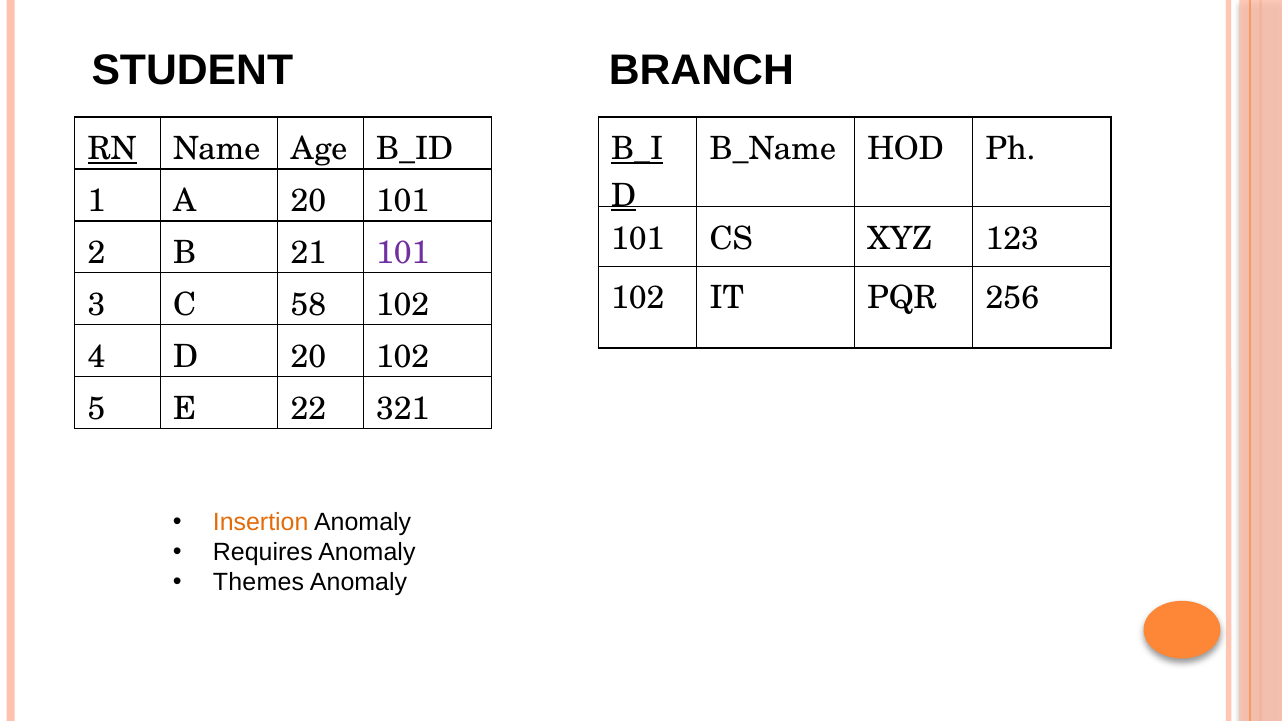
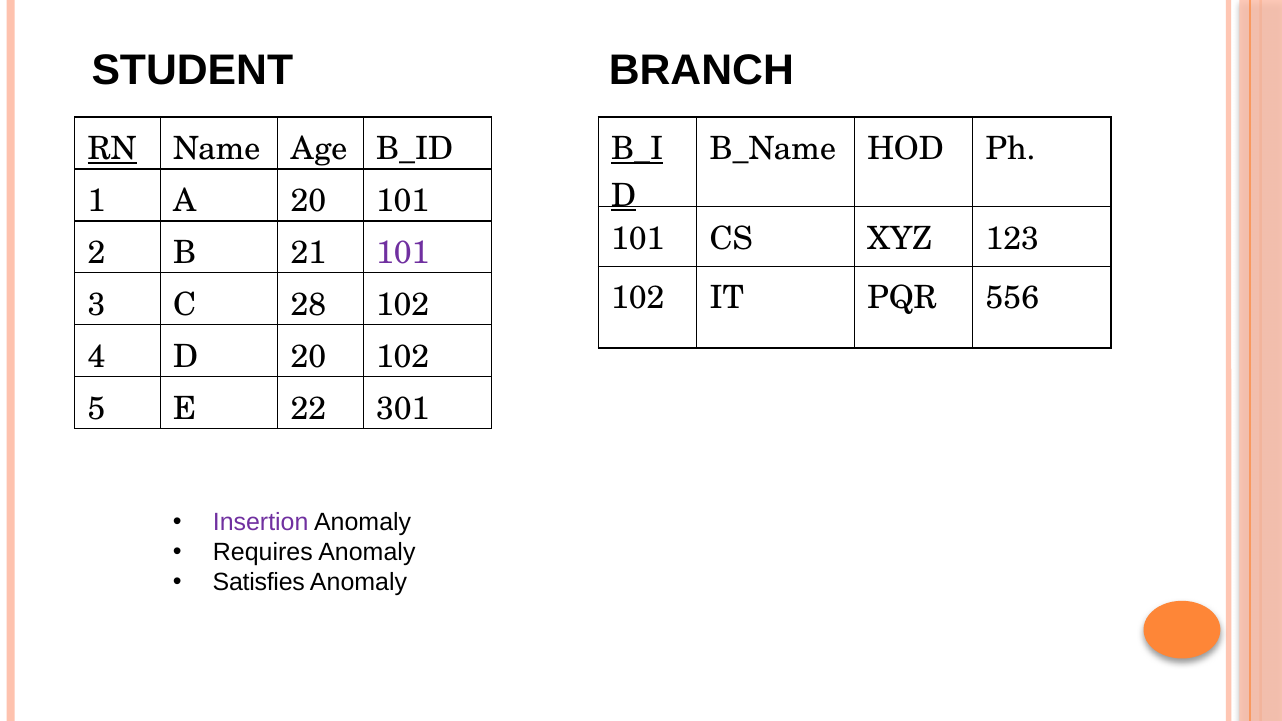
256: 256 -> 556
58: 58 -> 28
321: 321 -> 301
Insertion colour: orange -> purple
Themes: Themes -> Satisfies
